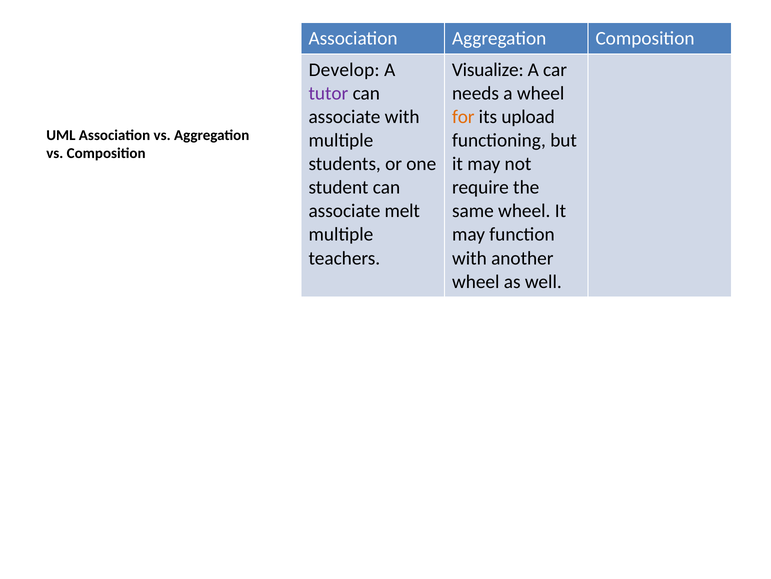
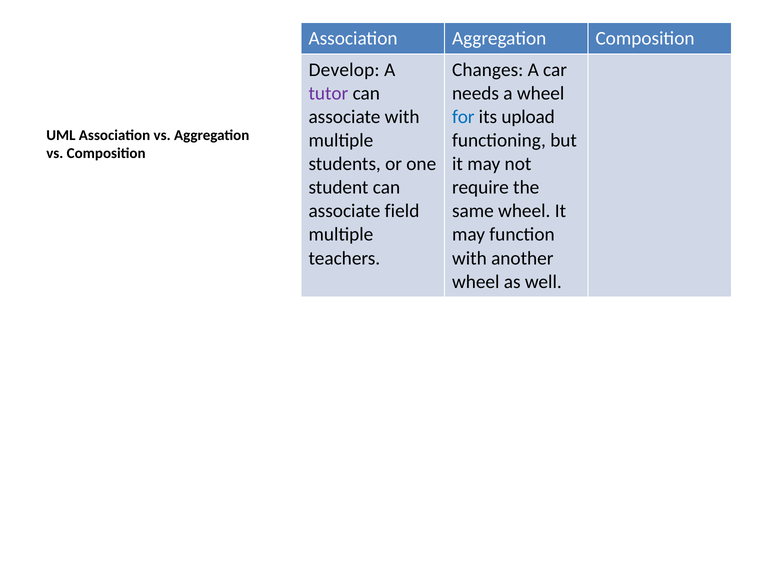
Visualize: Visualize -> Changes
for colour: orange -> blue
melt: melt -> field
